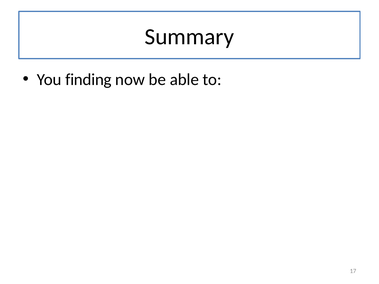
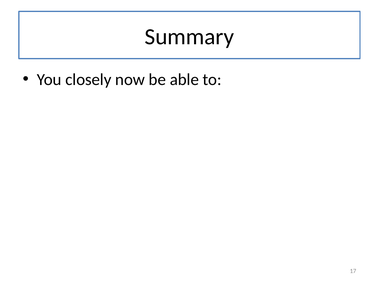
finding: finding -> closely
